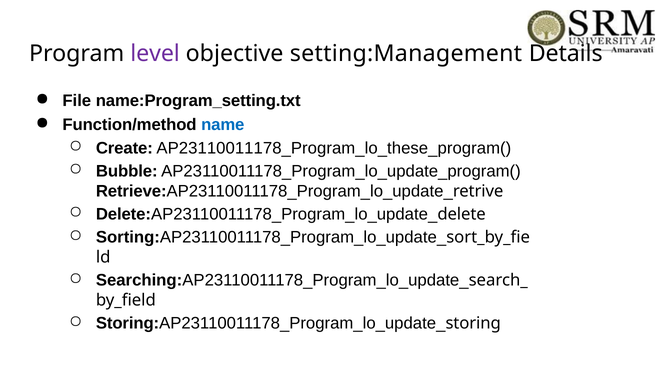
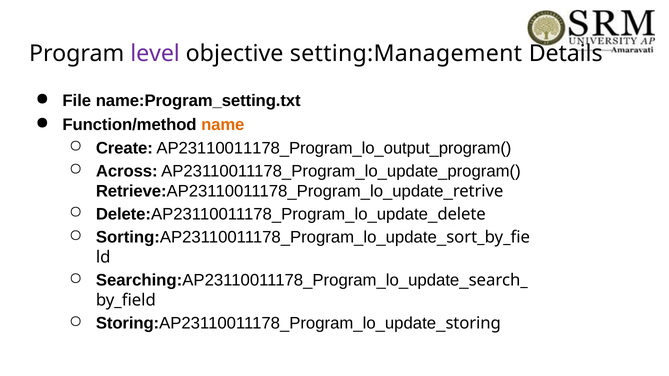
name colour: blue -> orange
AP23110011178_Program_lo_these_program(: AP23110011178_Program_lo_these_program( -> AP23110011178_Program_lo_output_program(
Bubble: Bubble -> Across
